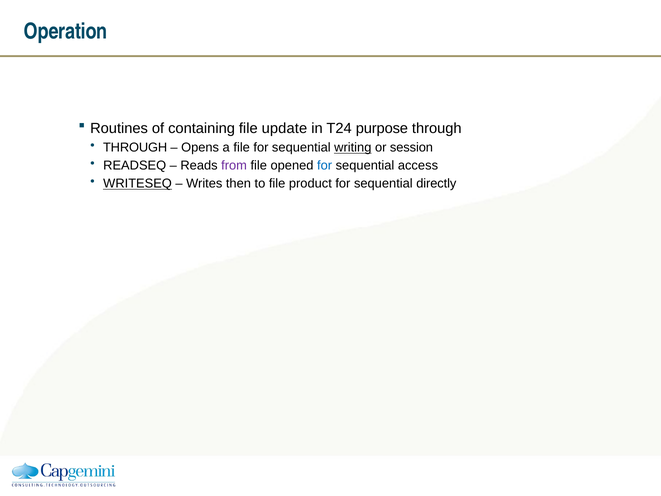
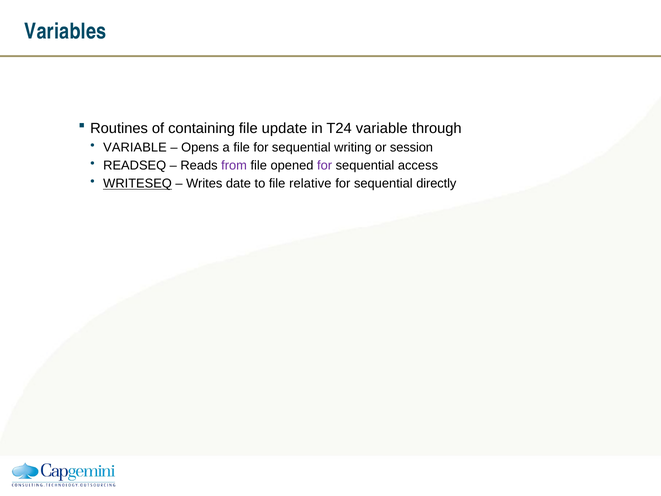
Operation: Operation -> Variables
T24 purpose: purpose -> variable
THROUGH at (135, 148): THROUGH -> VARIABLE
writing underline: present -> none
for at (325, 166) colour: blue -> purple
then: then -> date
product: product -> relative
